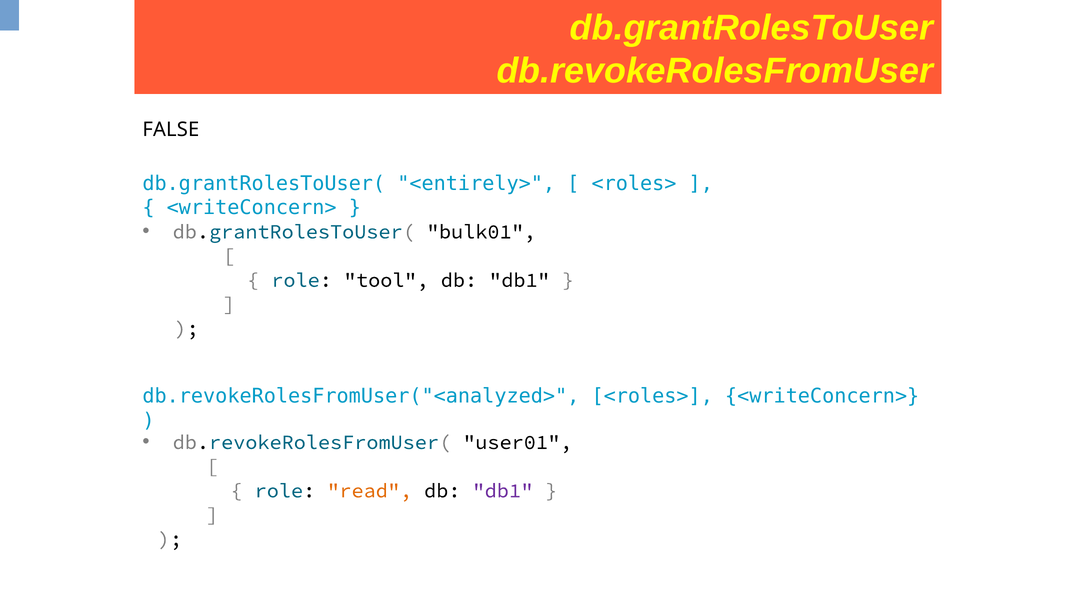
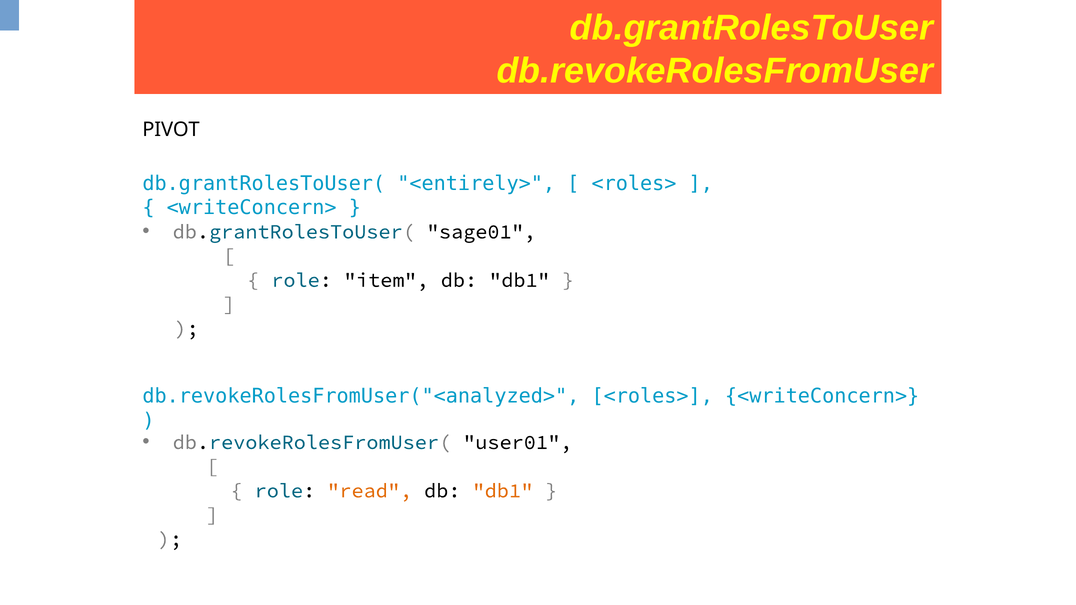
FALSE: FALSE -> PIVOT
bulk01: bulk01 -> sage01
tool: tool -> item
db1 at (503, 491) colour: purple -> orange
